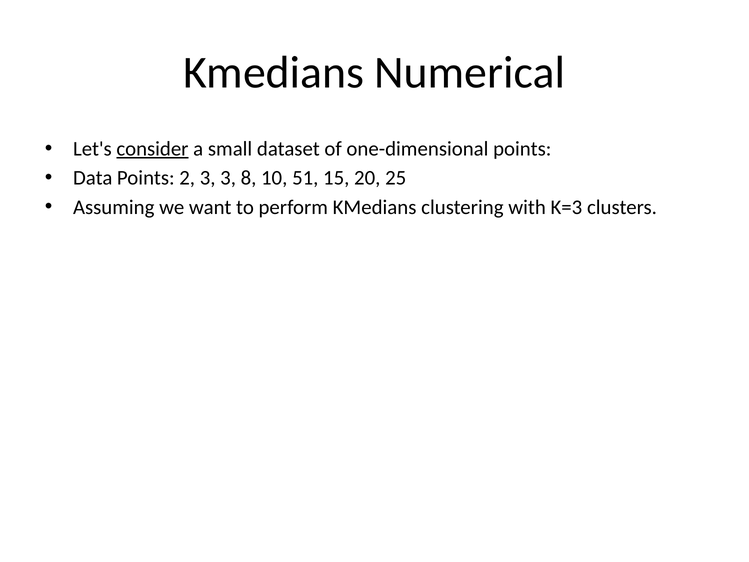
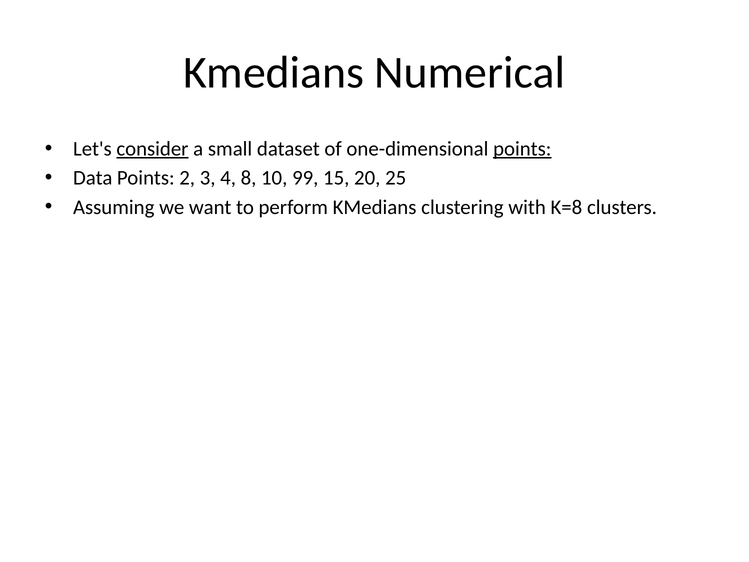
points at (522, 149) underline: none -> present
3 3: 3 -> 4
51: 51 -> 99
K=3: K=3 -> K=8
